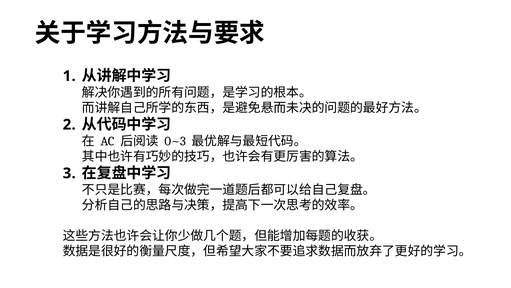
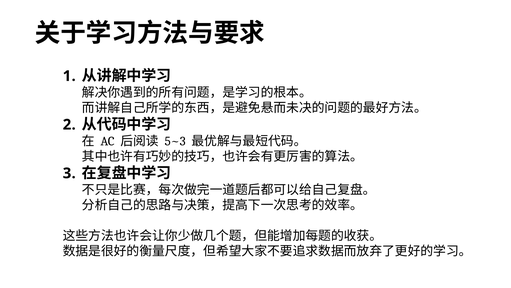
0~3: 0~3 -> 5~3
